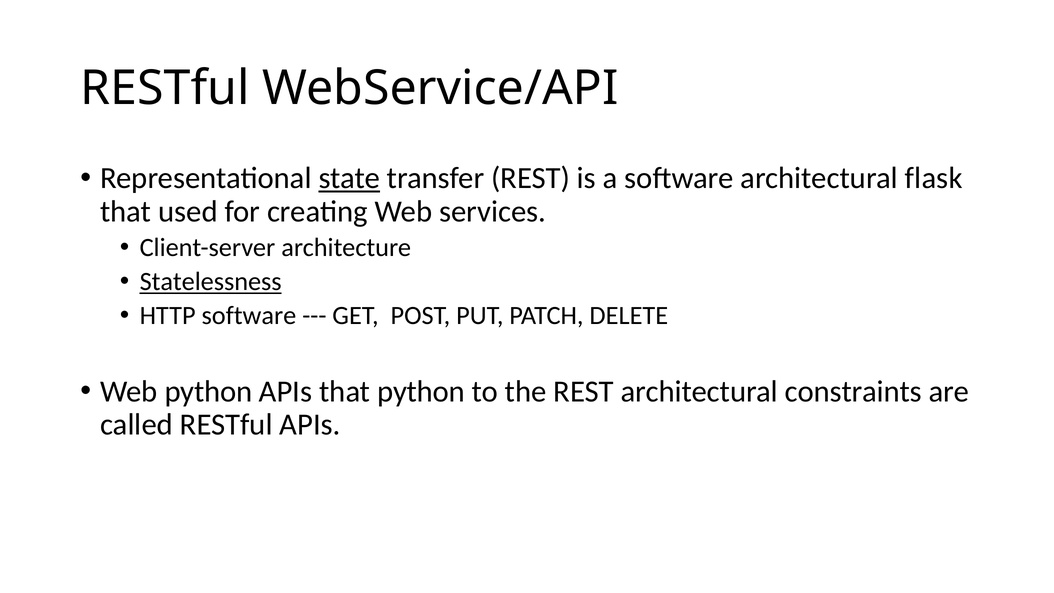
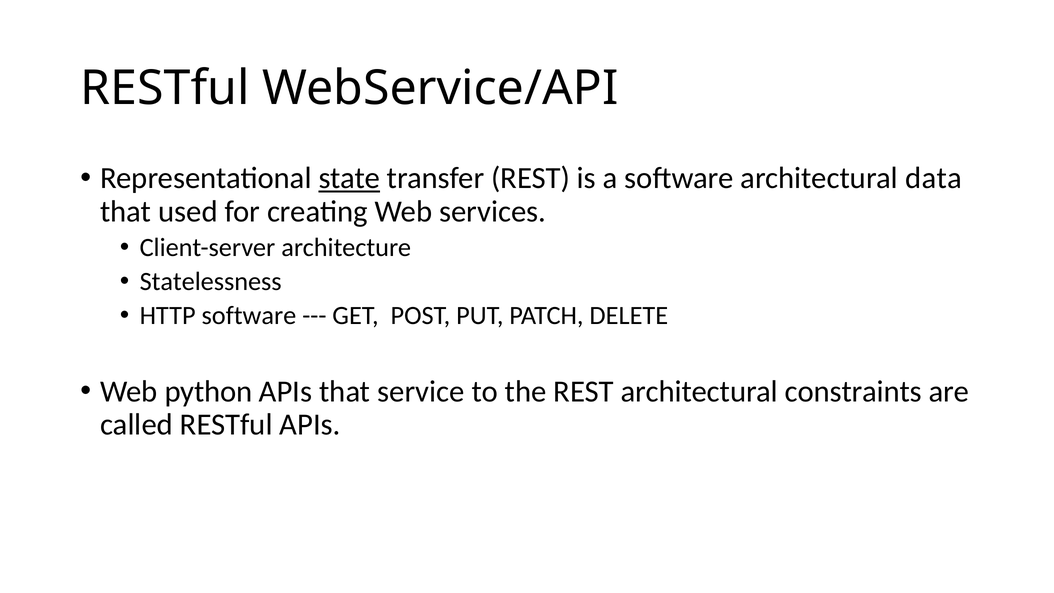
flask: flask -> data
Statelessness underline: present -> none
that python: python -> service
